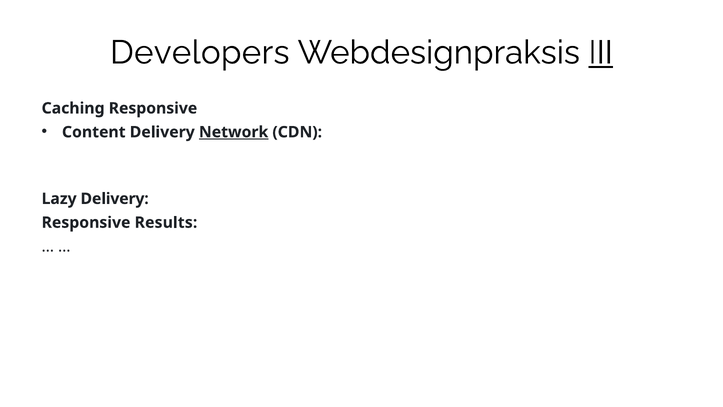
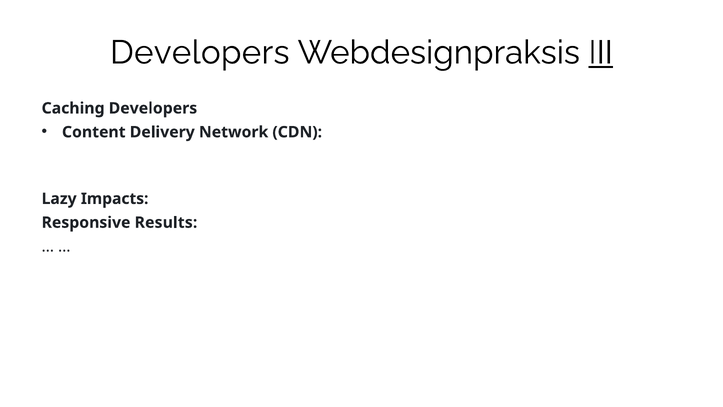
Caching Responsive: Responsive -> Developers
Network underline: present -> none
Lazy Delivery: Delivery -> Impacts
